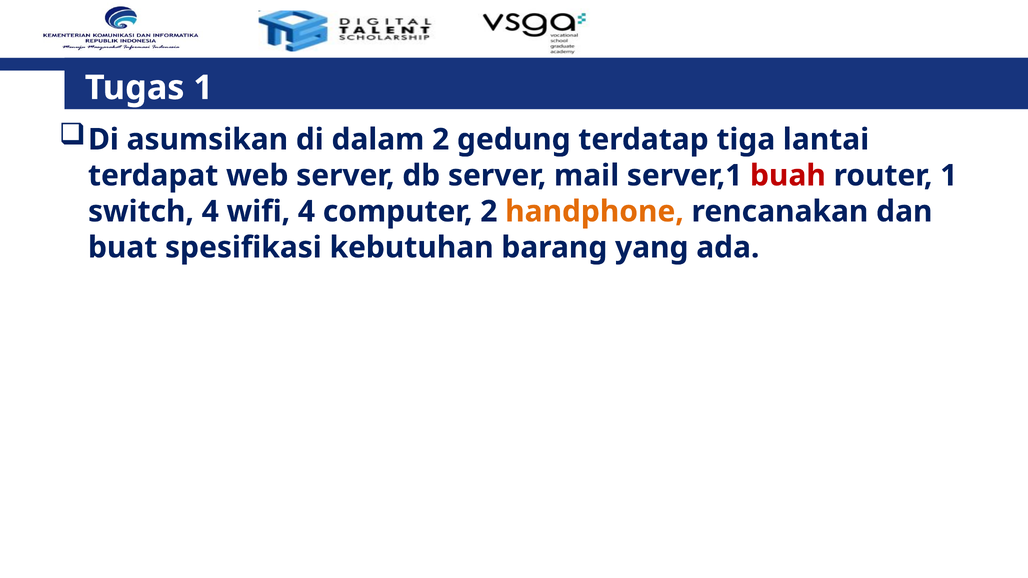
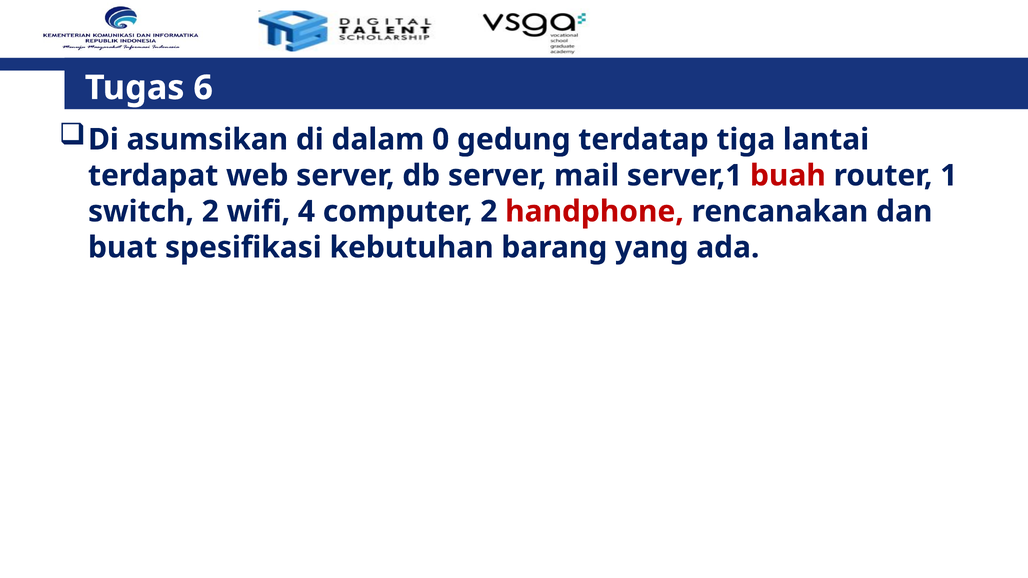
Tugas 1: 1 -> 6
dalam 2: 2 -> 0
switch 4: 4 -> 2
handphone colour: orange -> red
